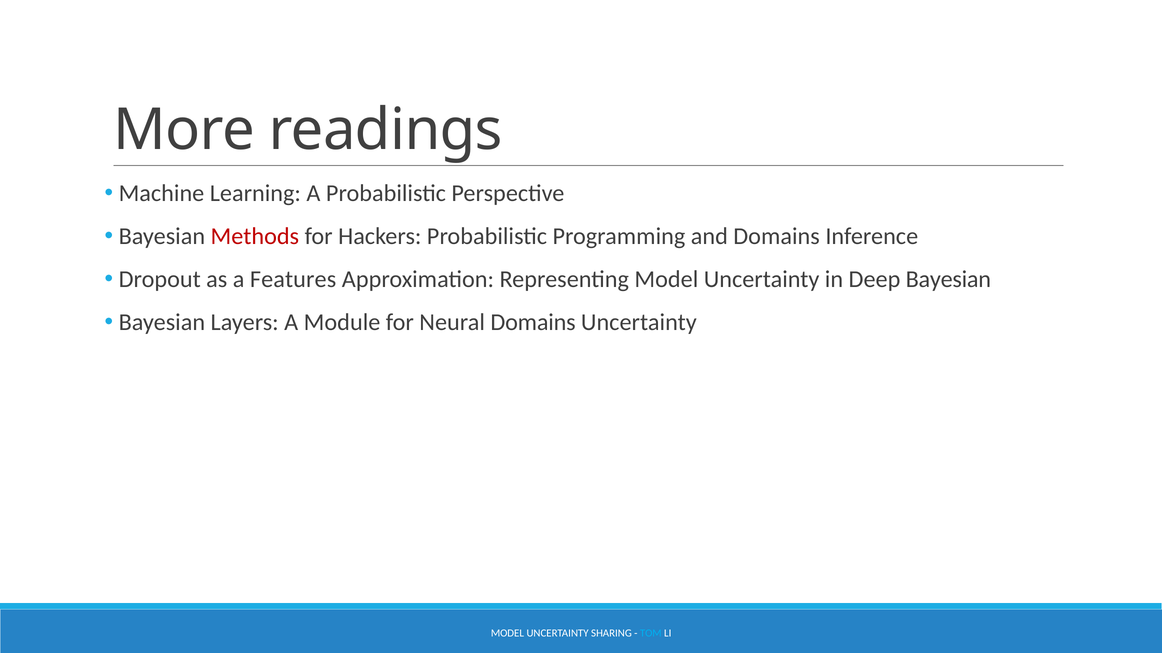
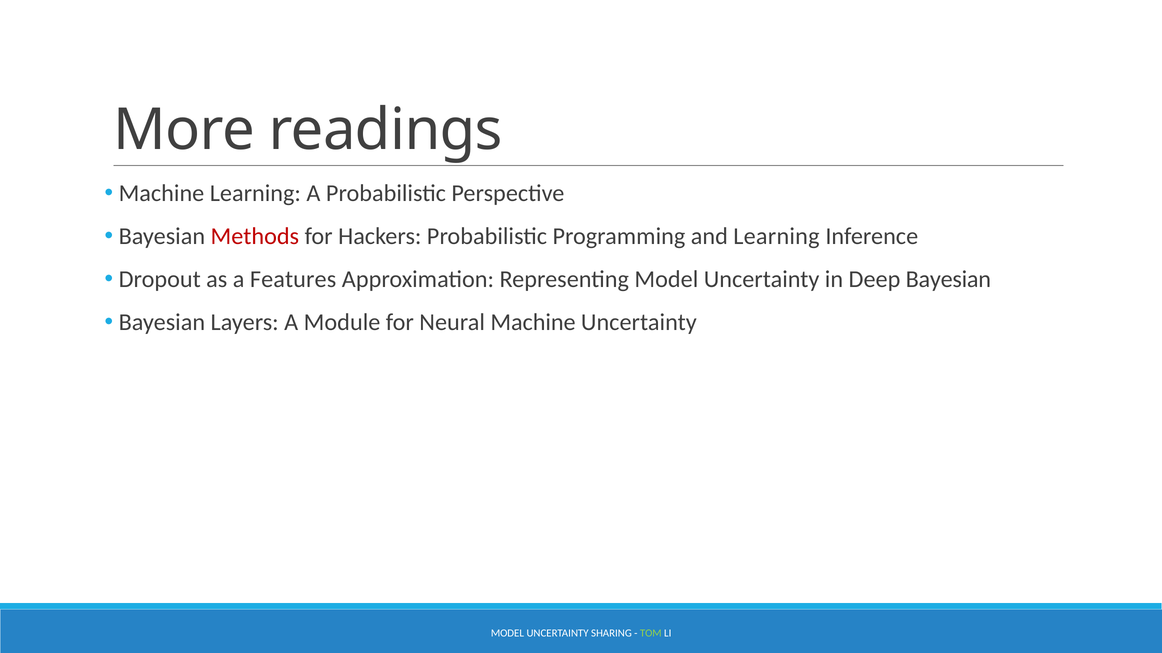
and Domains: Domains -> Learning
Neural Domains: Domains -> Machine
TOM colour: light blue -> light green
